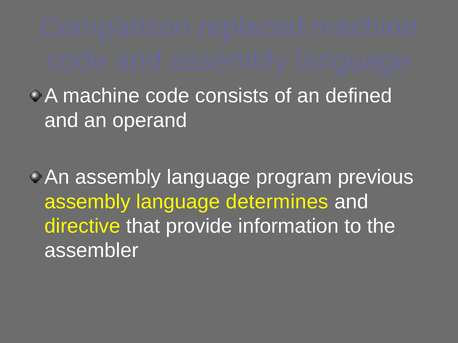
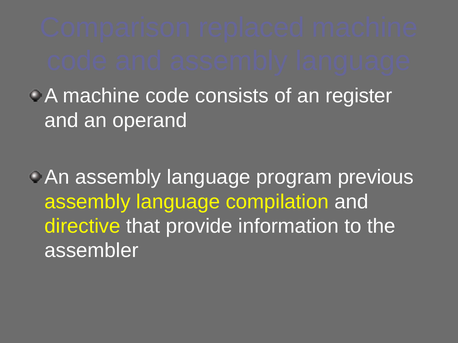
defined: defined -> register
determines: determines -> compilation
